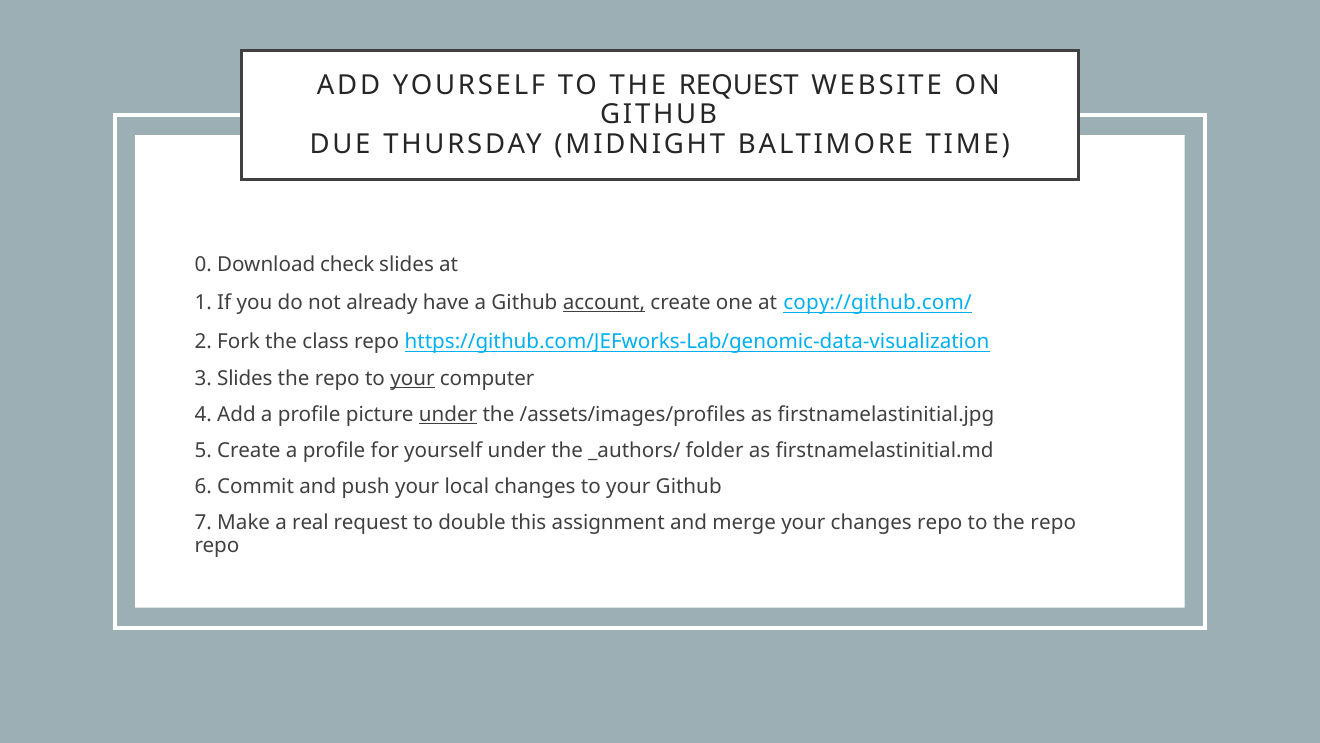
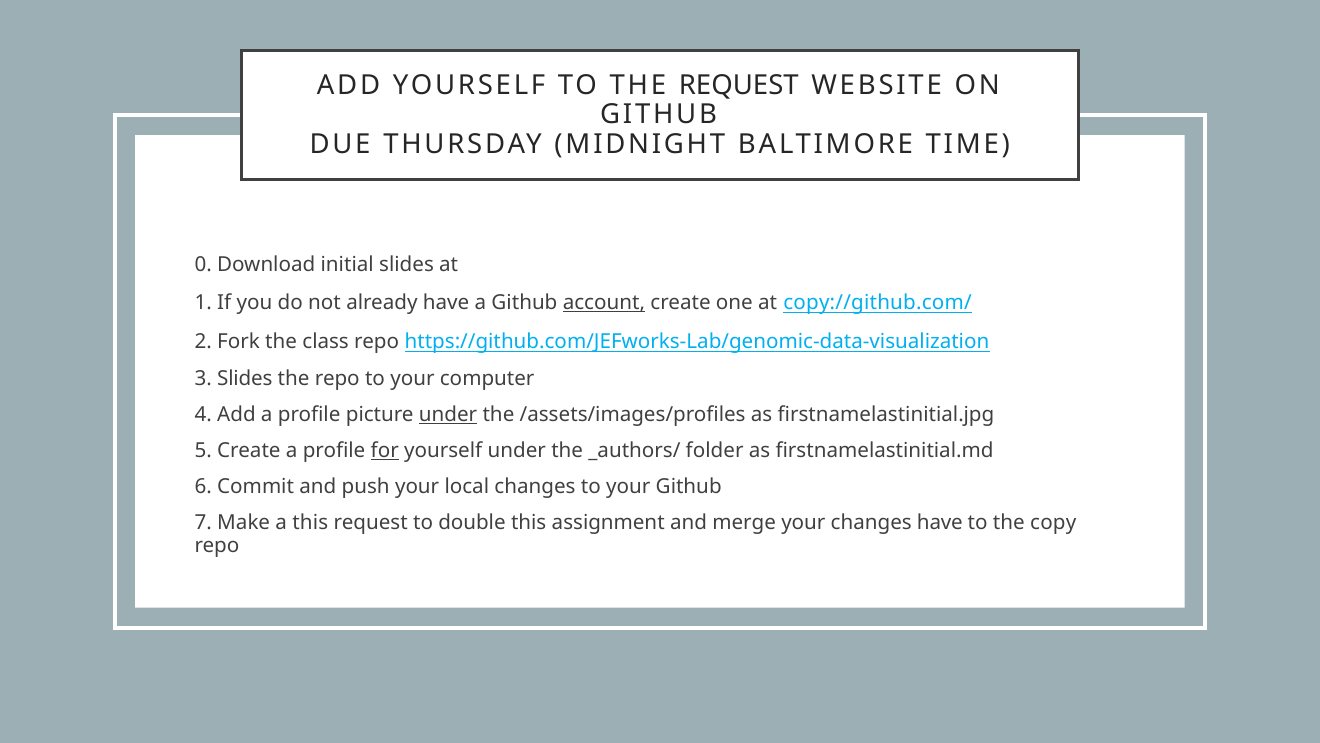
check: check -> initial
your at (412, 378) underline: present -> none
for underline: none -> present
a real: real -> this
changes repo: repo -> have
to the repo: repo -> copy
